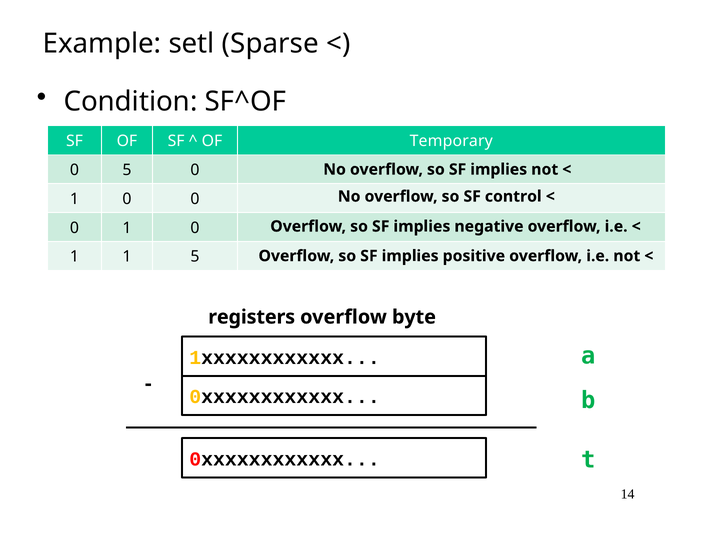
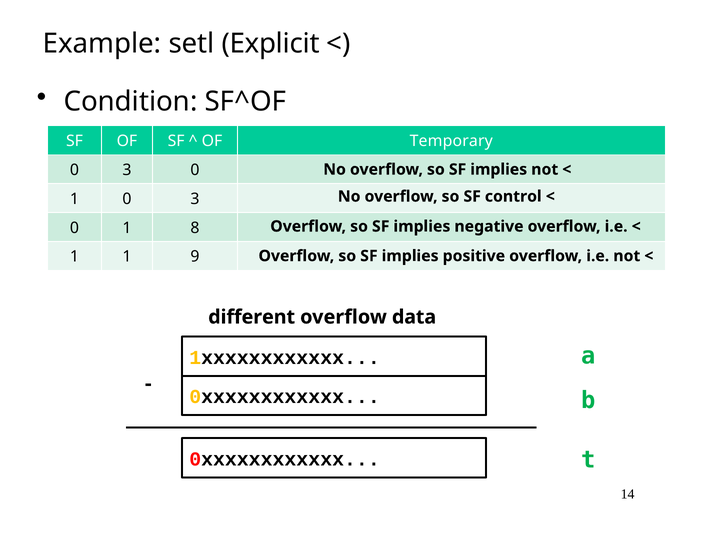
Sparse: Sparse -> Explicit
5 at (127, 170): 5 -> 3
1 0 0: 0 -> 3
0 at (195, 228): 0 -> 8
1 5: 5 -> 9
registers: registers -> different
byte: byte -> data
